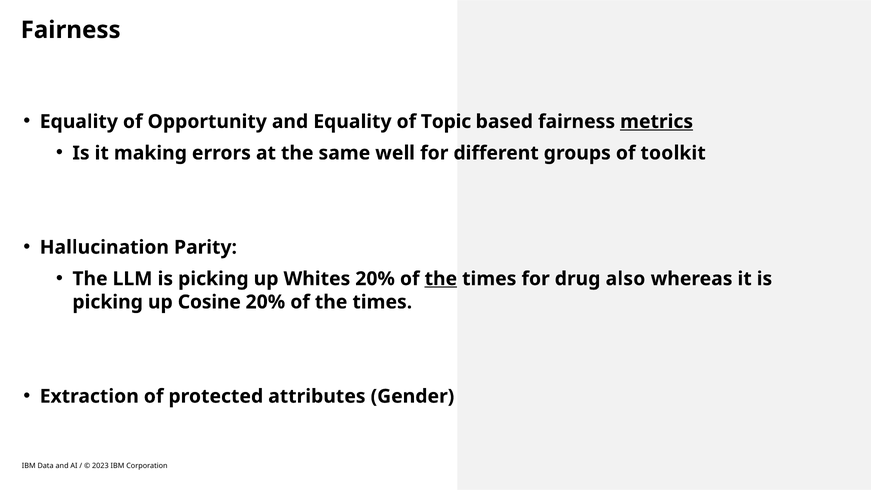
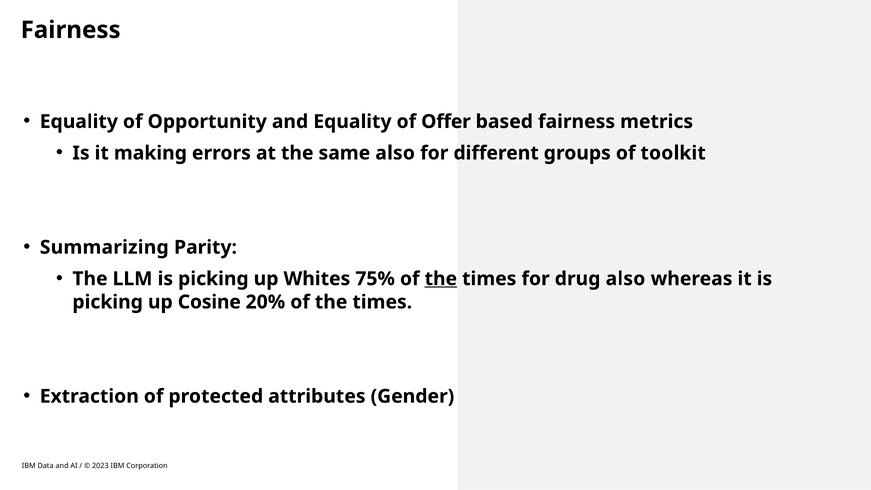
Topic: Topic -> Offer
metrics underline: present -> none
same well: well -> also
Hallucination: Hallucination -> Summarizing
Whites 20%: 20% -> 75%
